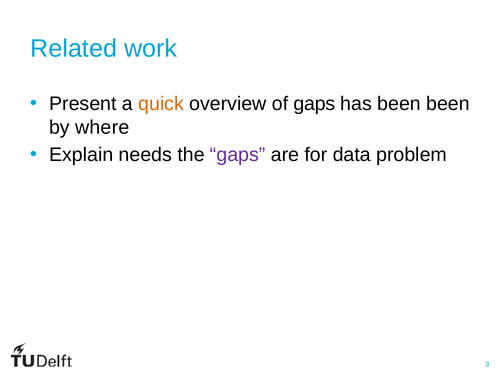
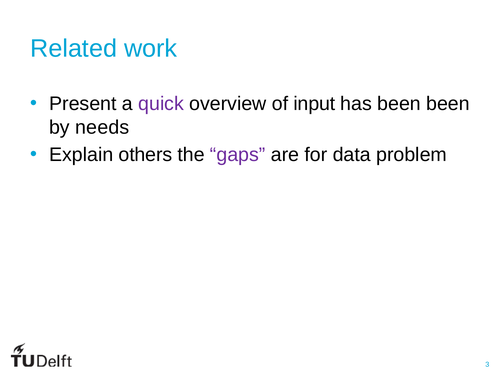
quick colour: orange -> purple
of gaps: gaps -> input
where: where -> needs
needs: needs -> others
